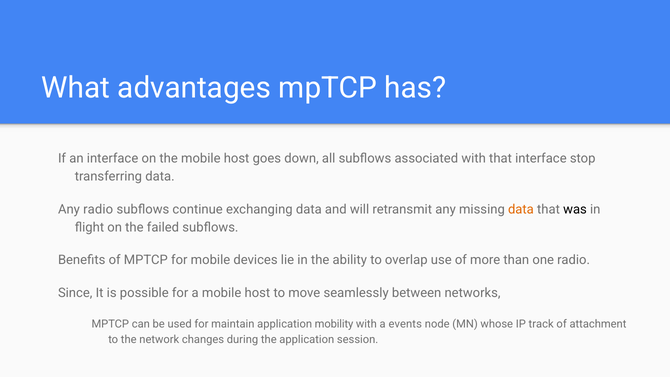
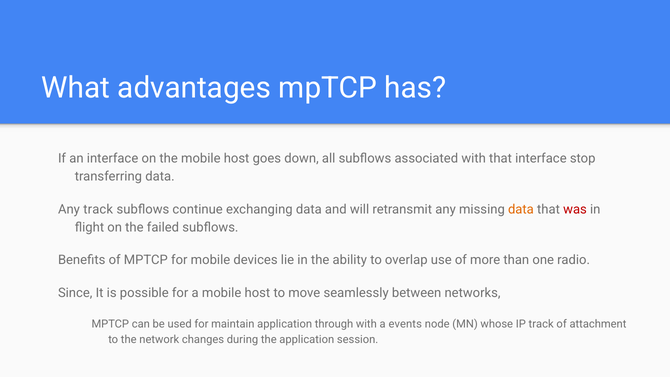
Any radio: radio -> track
was colour: black -> red
mobility: mobility -> through
